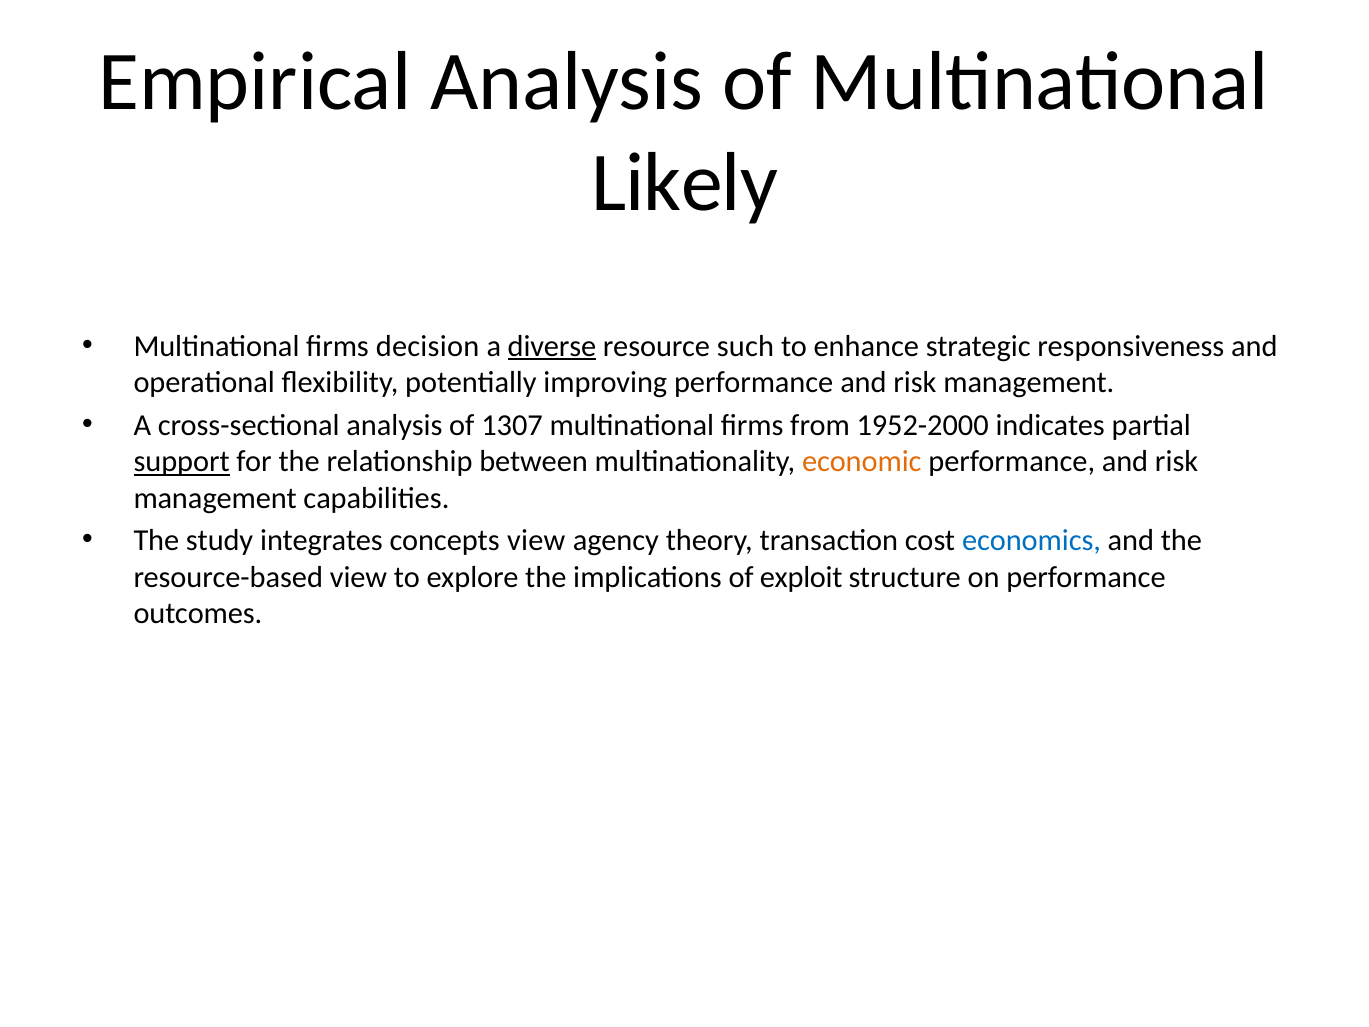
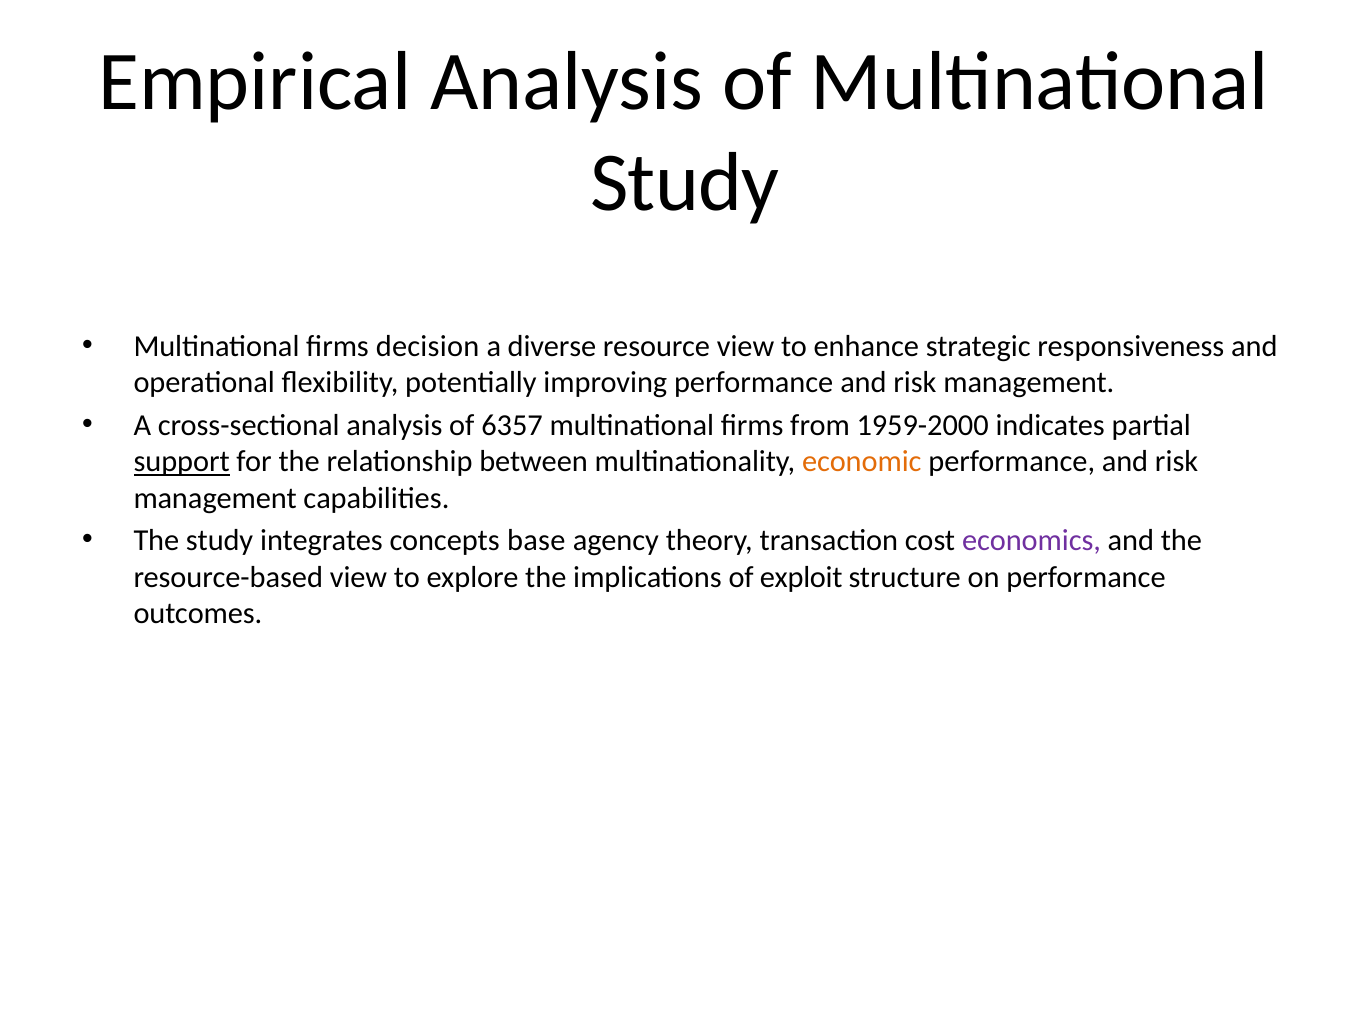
Likely at (685, 183): Likely -> Study
diverse underline: present -> none
resource such: such -> view
1307: 1307 -> 6357
1952-2000: 1952-2000 -> 1959-2000
concepts view: view -> base
economics colour: blue -> purple
